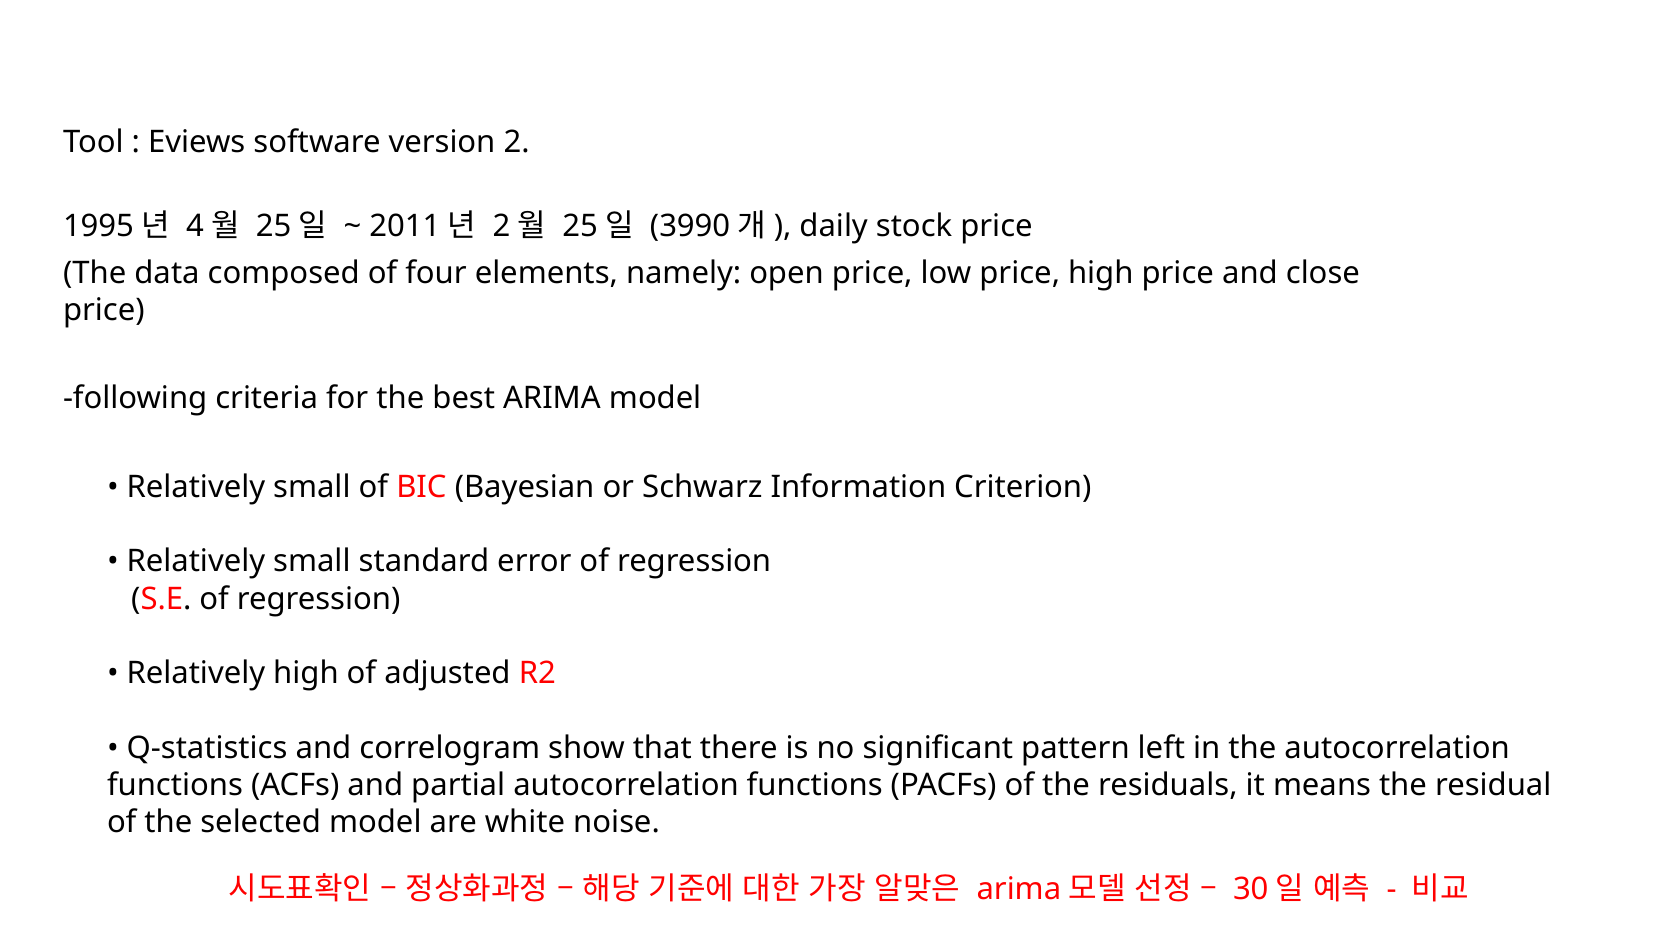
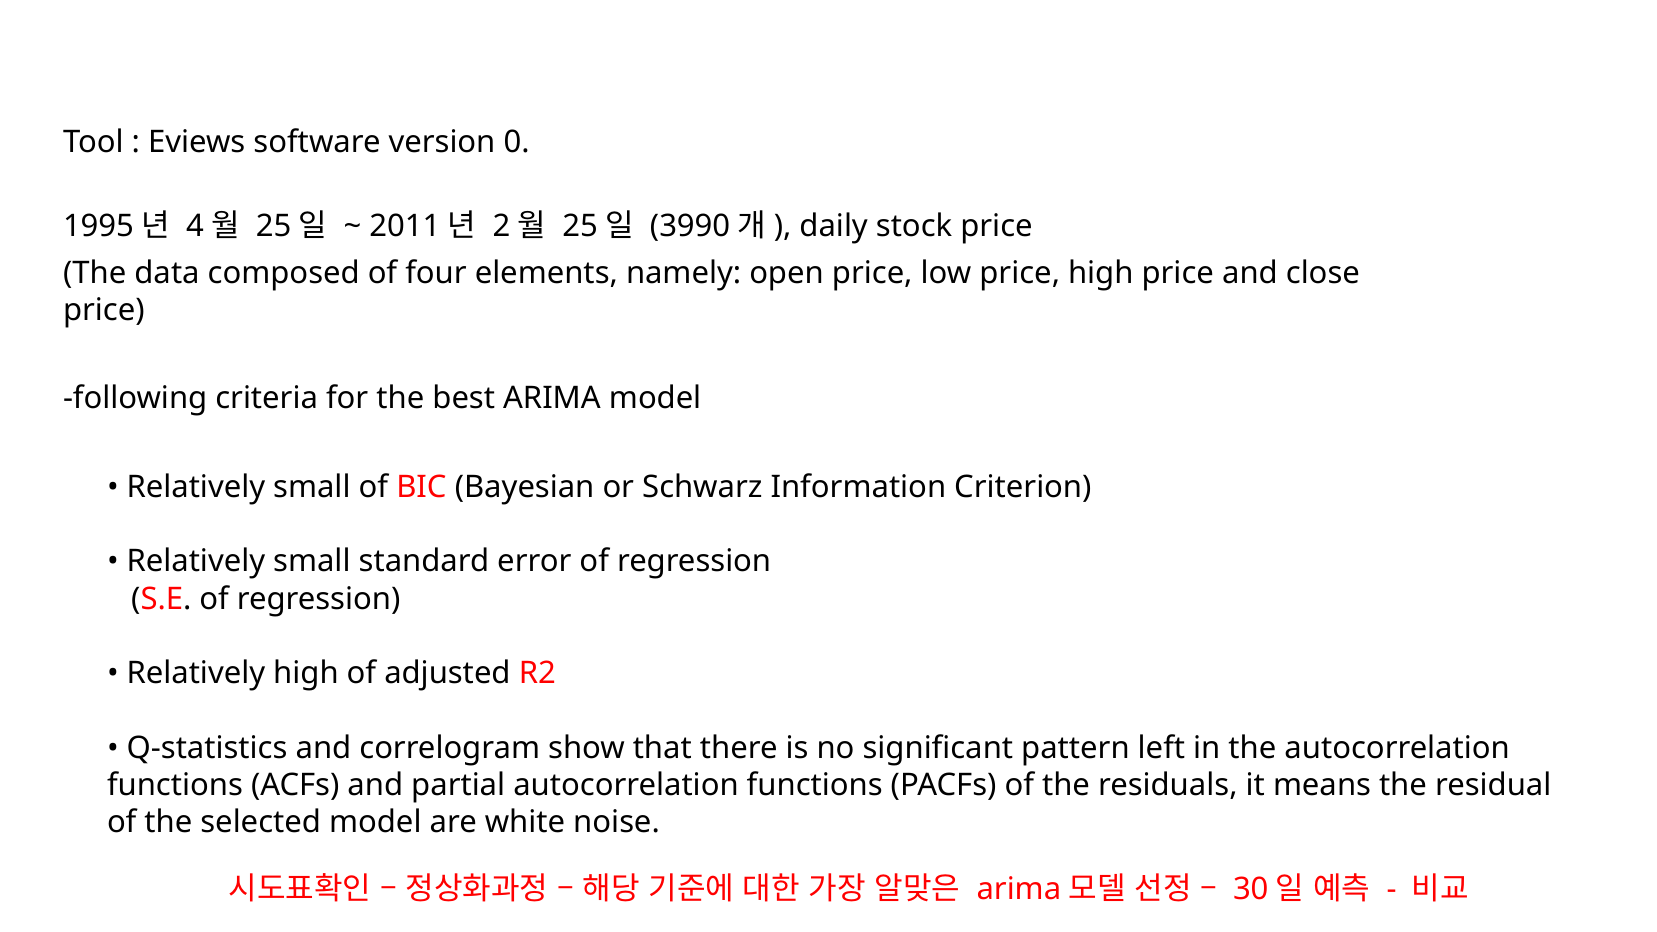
2: 2 -> 0
